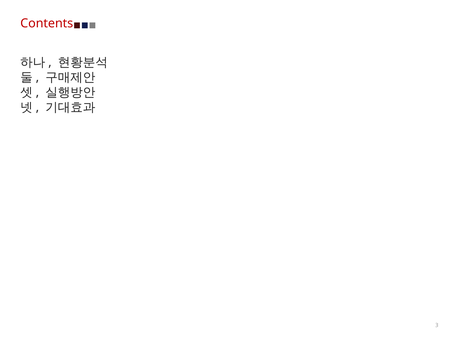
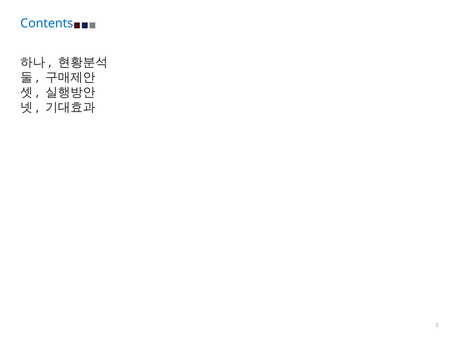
Contents colour: red -> blue
